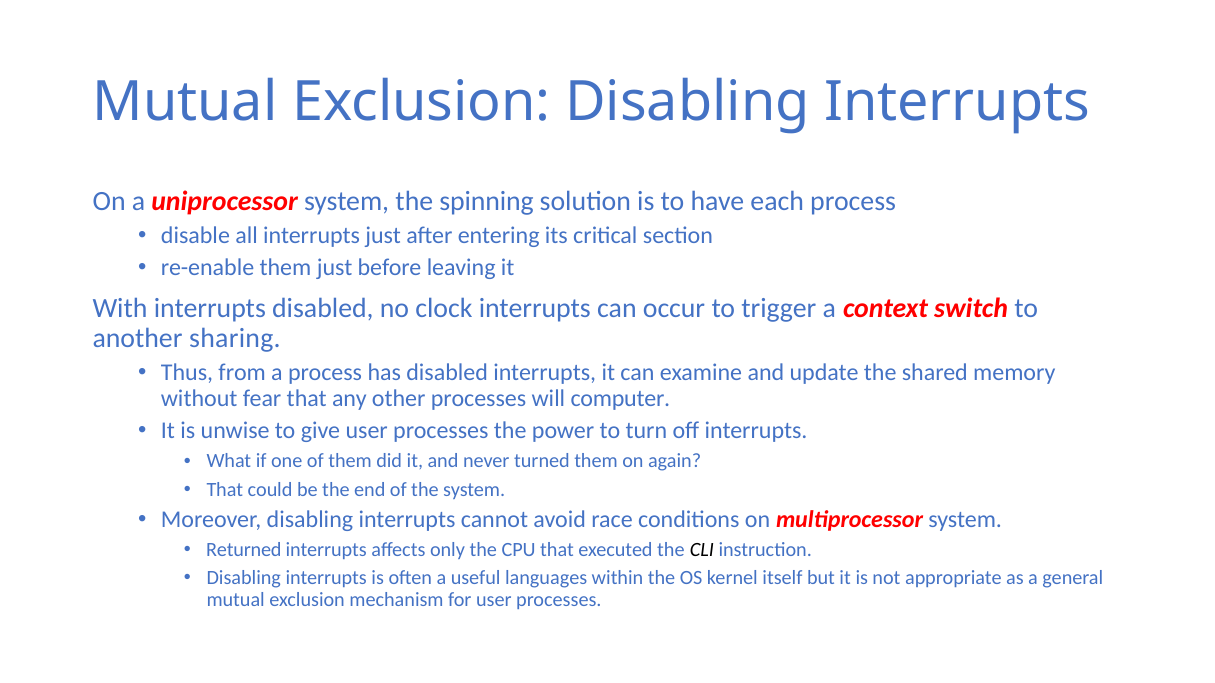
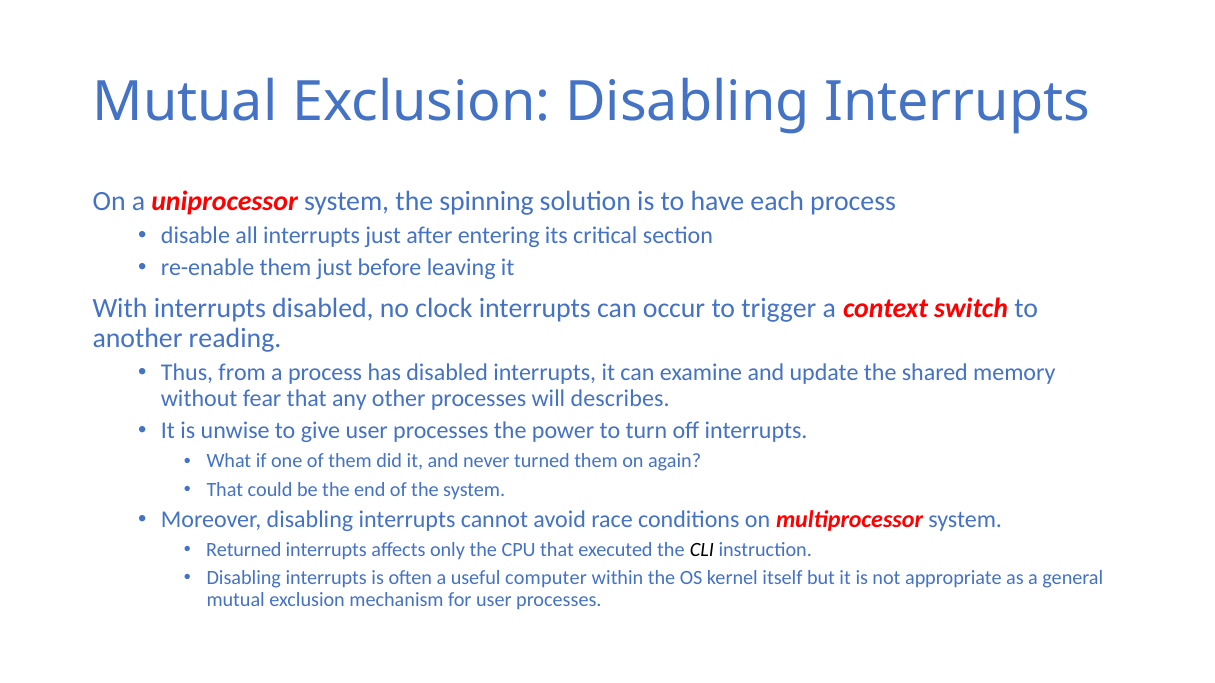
sharing: sharing -> reading
computer: computer -> describes
languages: languages -> computer
